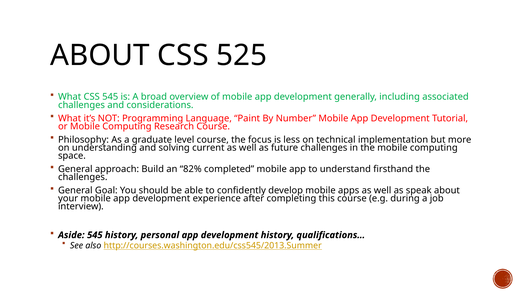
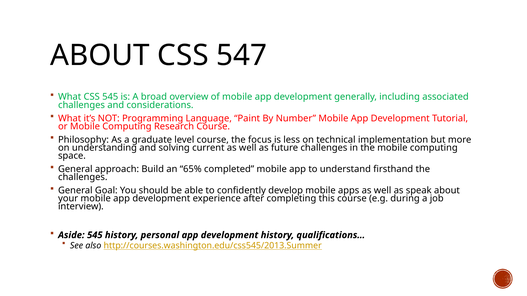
525: 525 -> 547
82%: 82% -> 65%
